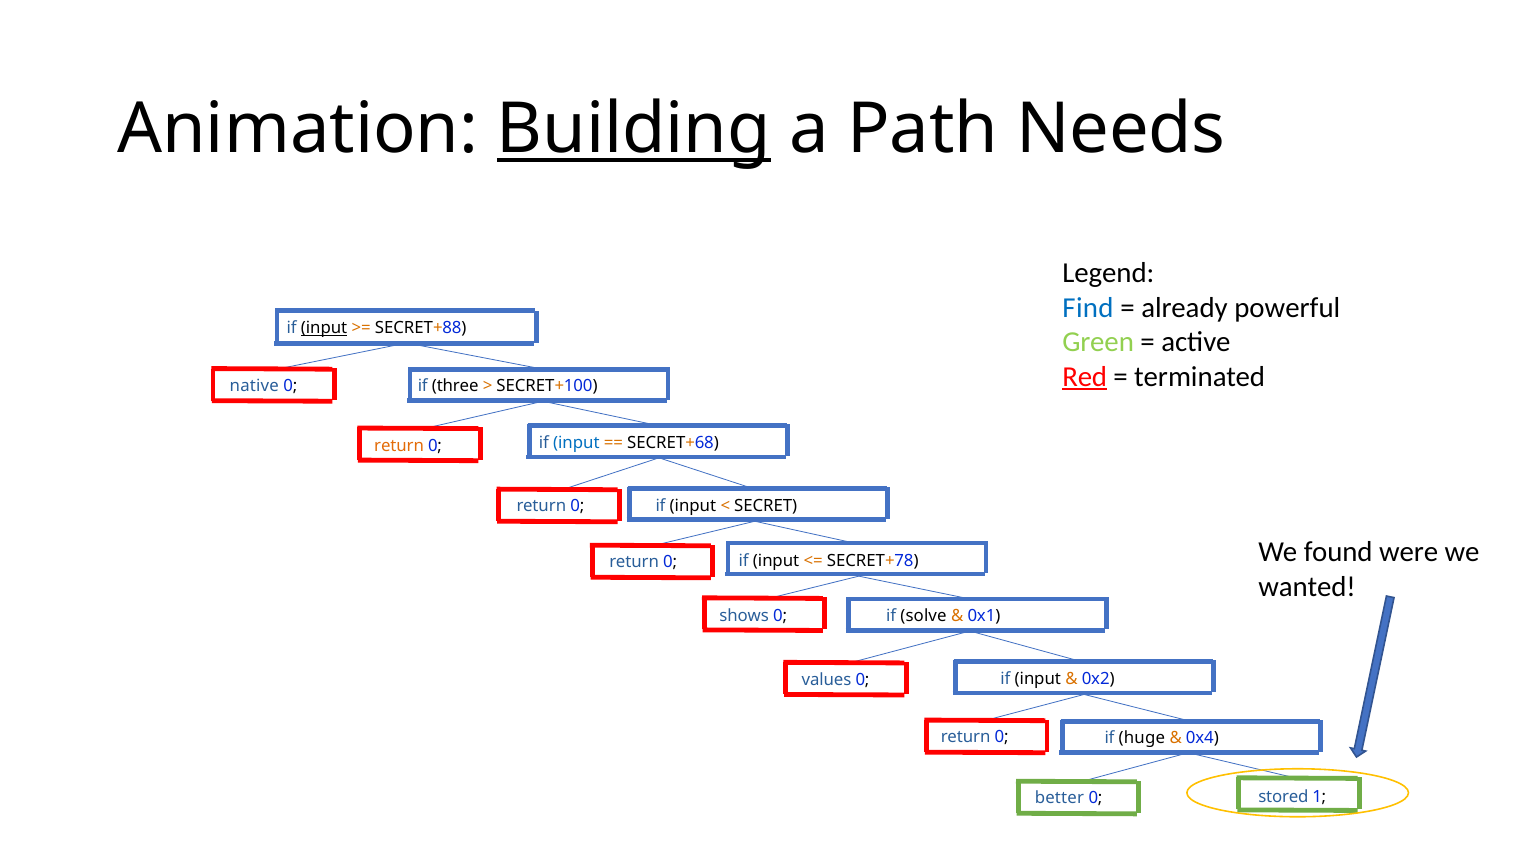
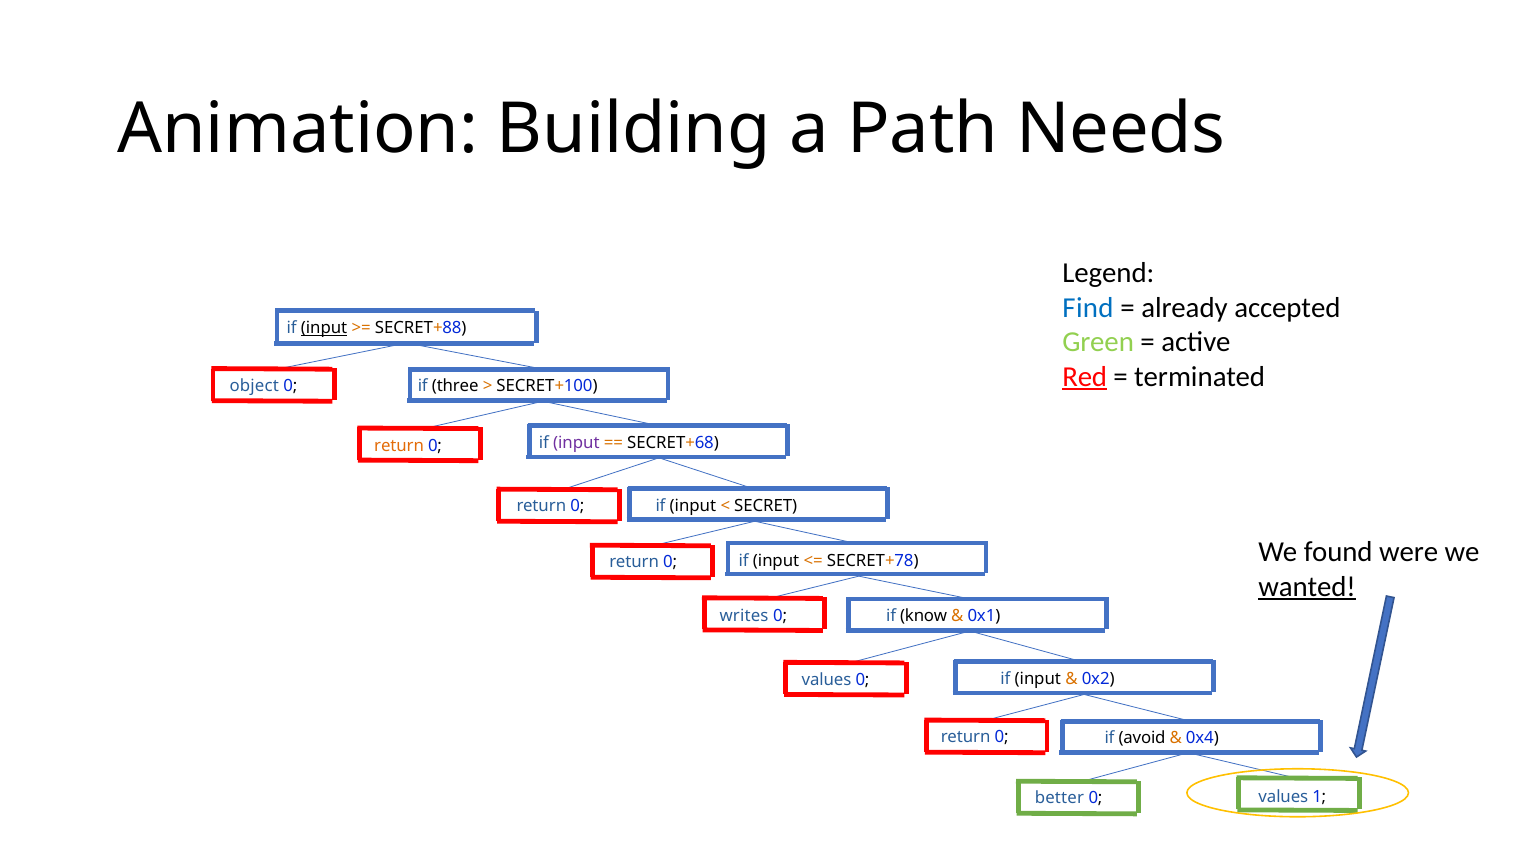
Building underline: present -> none
powerful: powerful -> accepted
native: native -> object
input at (576, 443) colour: blue -> purple
wanted underline: none -> present
shows: shows -> writes
solve: solve -> know
huge: huge -> avoid
stored at (1283, 797): stored -> values
